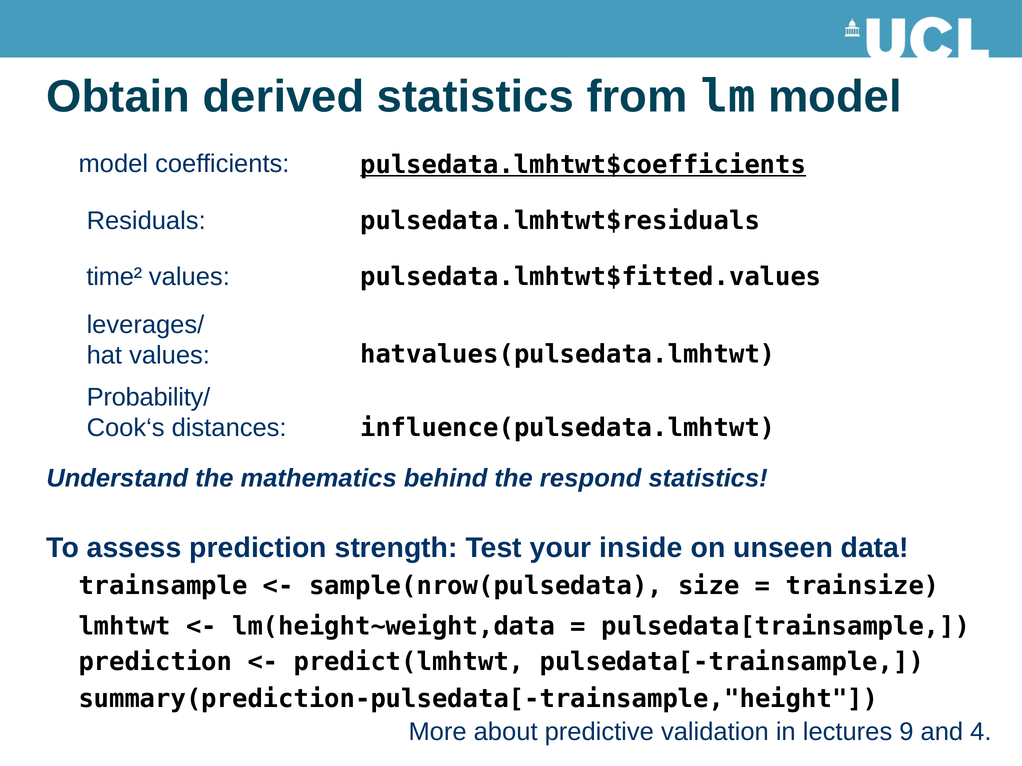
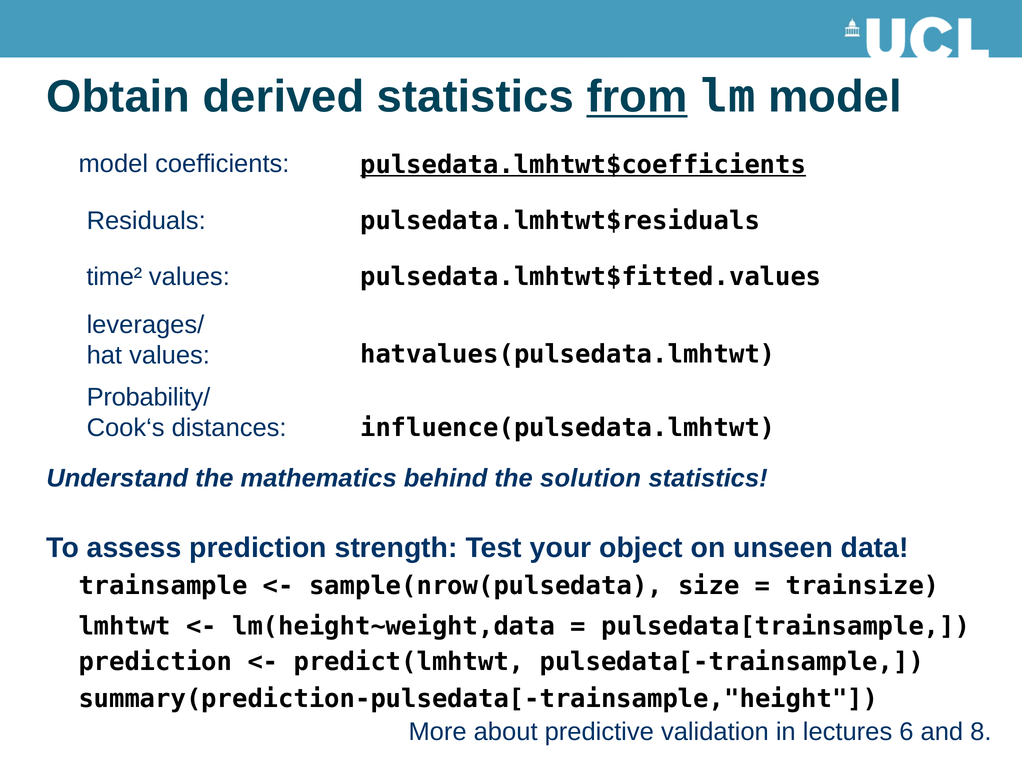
from underline: none -> present
respond: respond -> solution
inside: inside -> object
9: 9 -> 6
4: 4 -> 8
